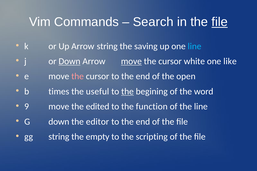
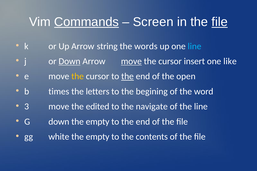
Commands underline: none -> present
Search: Search -> Screen
saving: saving -> words
white: white -> insert
the at (78, 76) colour: pink -> yellow
the at (127, 76) underline: none -> present
useful: useful -> letters
the at (127, 92) underline: present -> none
9: 9 -> 3
function: function -> navigate
editor at (98, 122): editor -> empty
gg string: string -> white
scripting: scripting -> contents
